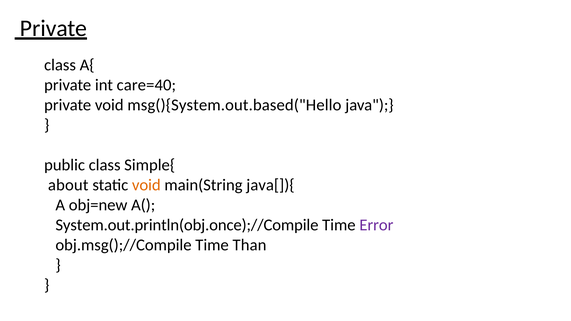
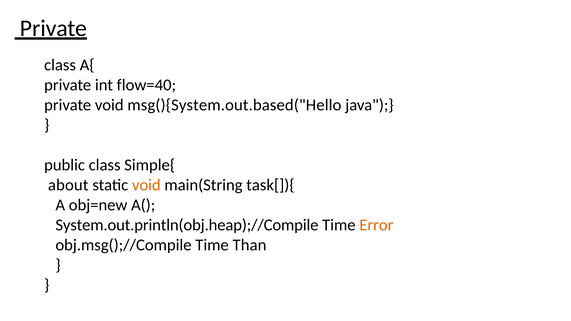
care=40: care=40 -> flow=40
java[]){: java[]){ -> task[]){
System.out.println(obj.once);//Compile: System.out.println(obj.once);//Compile -> System.out.println(obj.heap);//Compile
Error colour: purple -> orange
